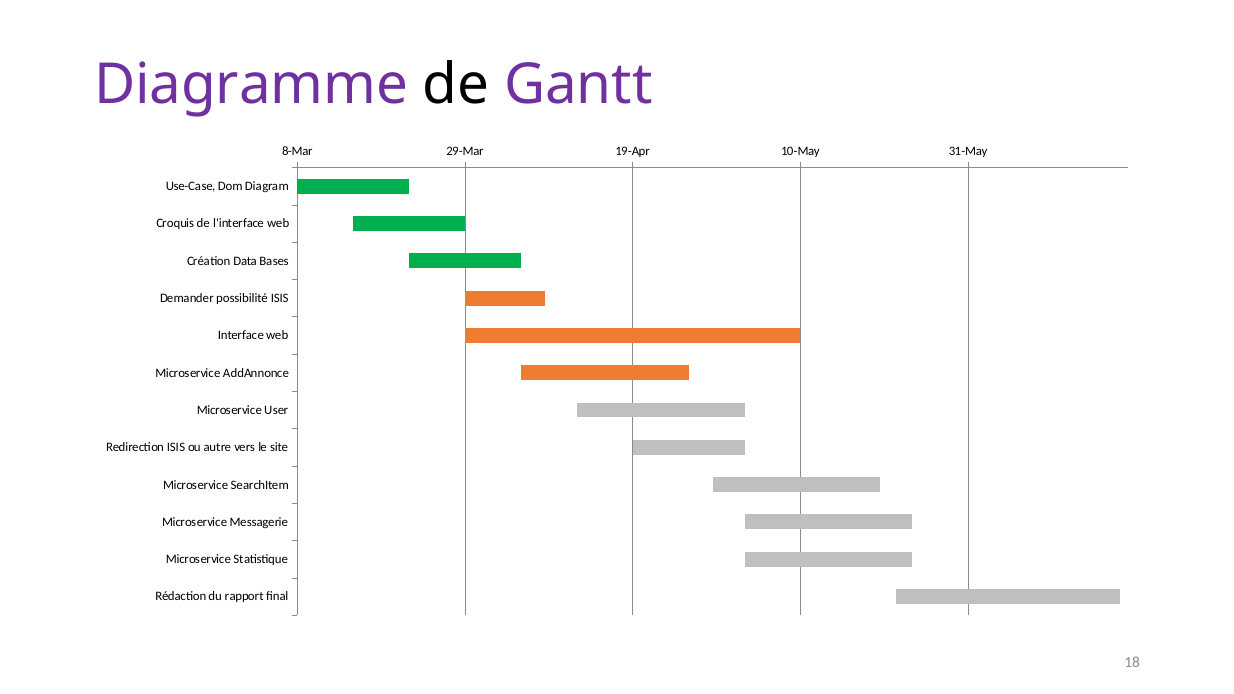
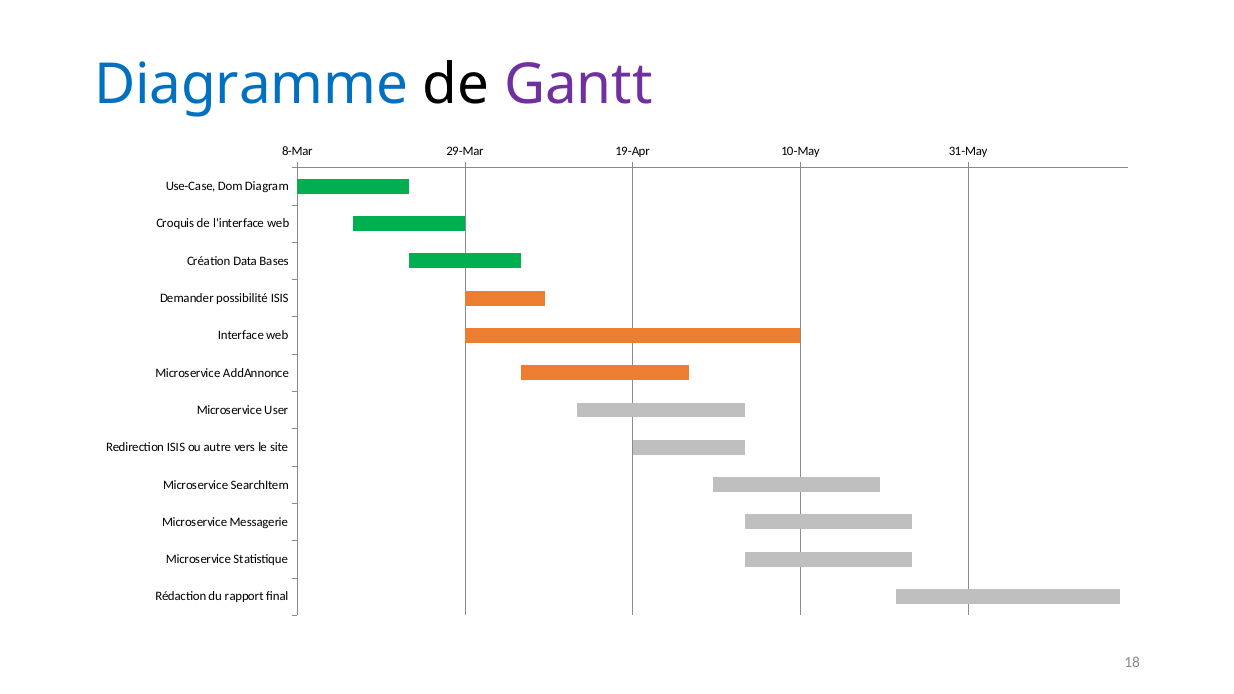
Diagramme colour: purple -> blue
